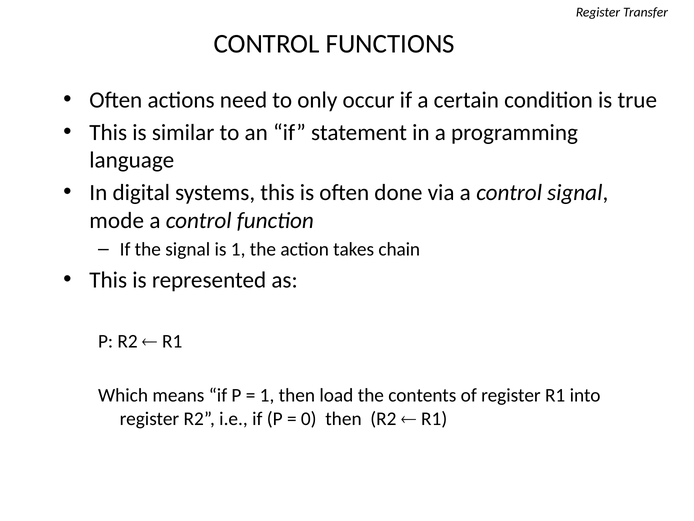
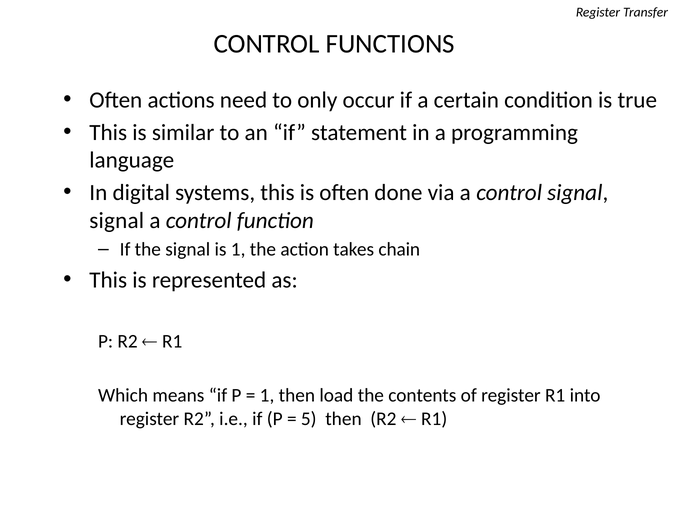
mode at (117, 220): mode -> signal
0: 0 -> 5
